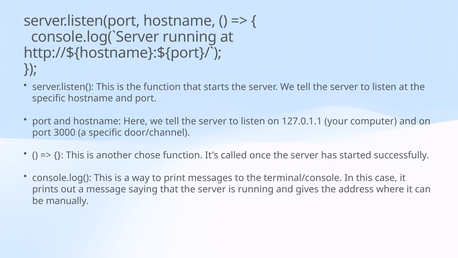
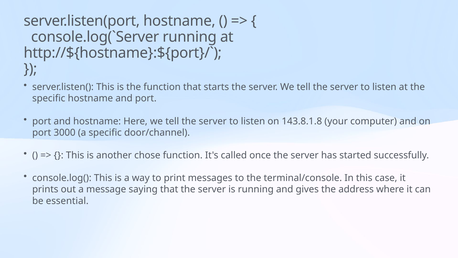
127.0.1.1: 127.0.1.1 -> 143.8.1.8
manually: manually -> essential
